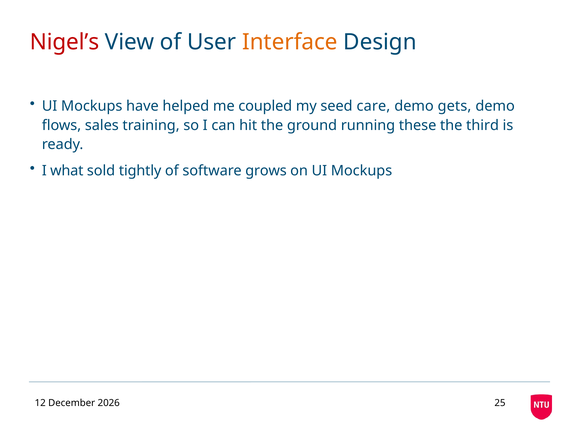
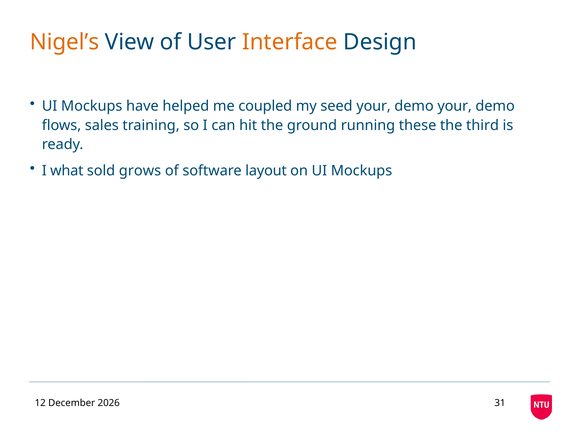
Nigel’s colour: red -> orange
seed care: care -> your
demo gets: gets -> your
tightly: tightly -> grows
grows: grows -> layout
25: 25 -> 31
